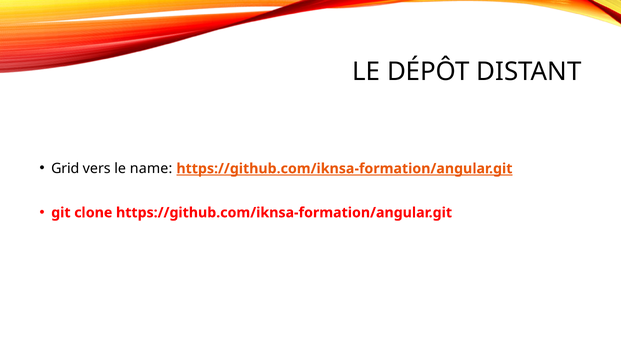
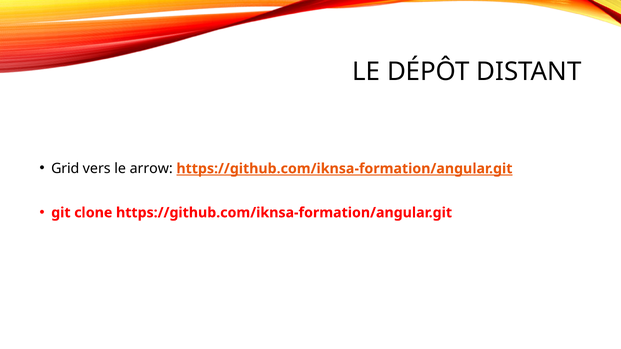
name: name -> arrow
